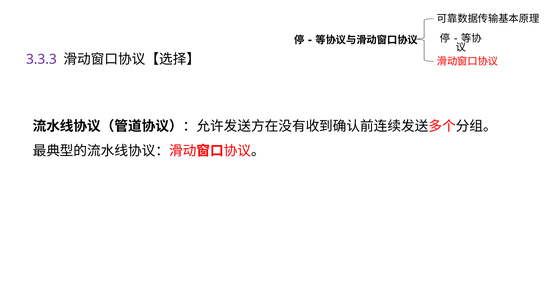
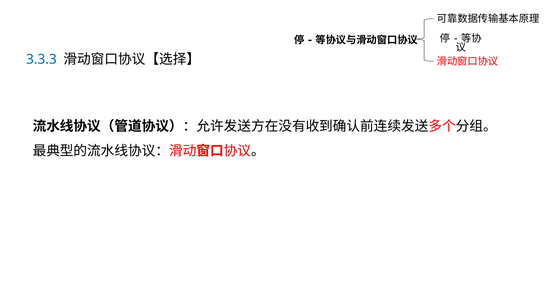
3.3.3 colour: purple -> blue
